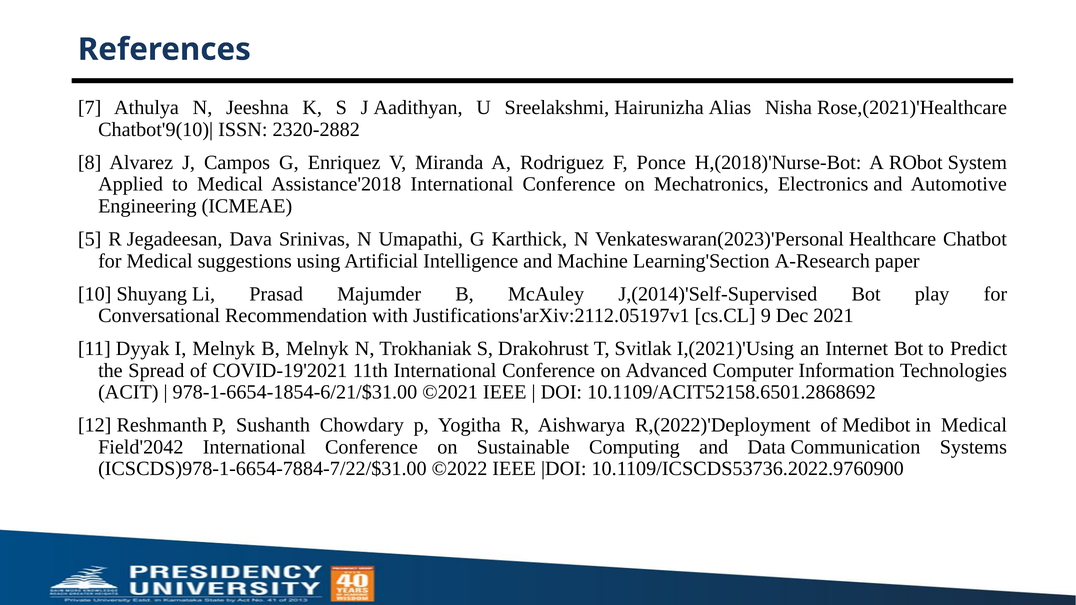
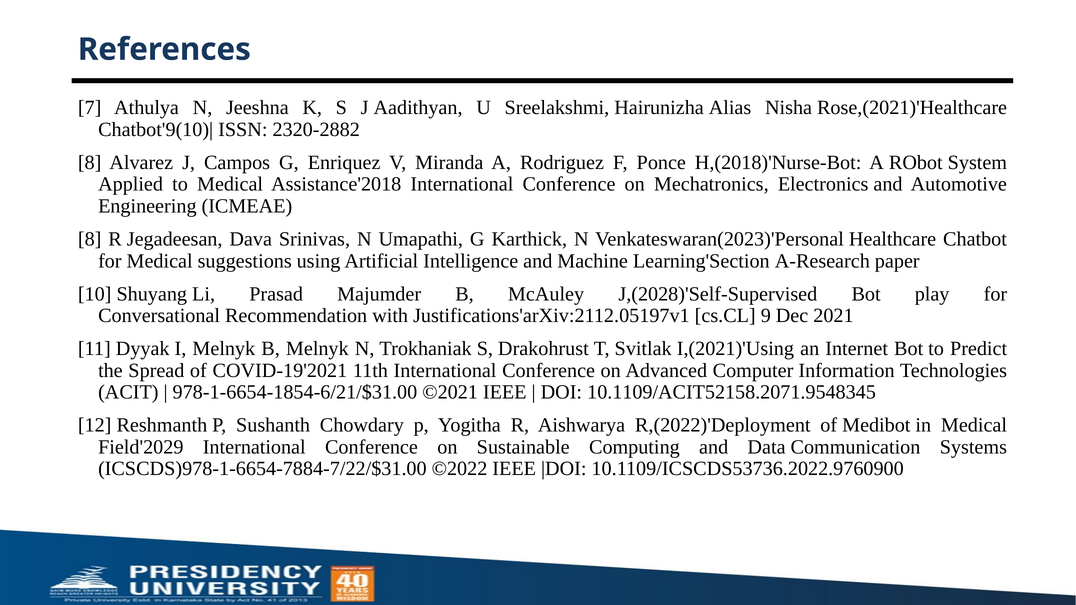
5 at (90, 239): 5 -> 8
J,(2014)'Self-Supervised: J,(2014)'Self-Supervised -> J,(2028)'Self-Supervised
10.1109/ACIT52158.6501.2868692: 10.1109/ACIT52158.6501.2868692 -> 10.1109/ACIT52158.2071.9548345
Field'2042: Field'2042 -> Field'2029
